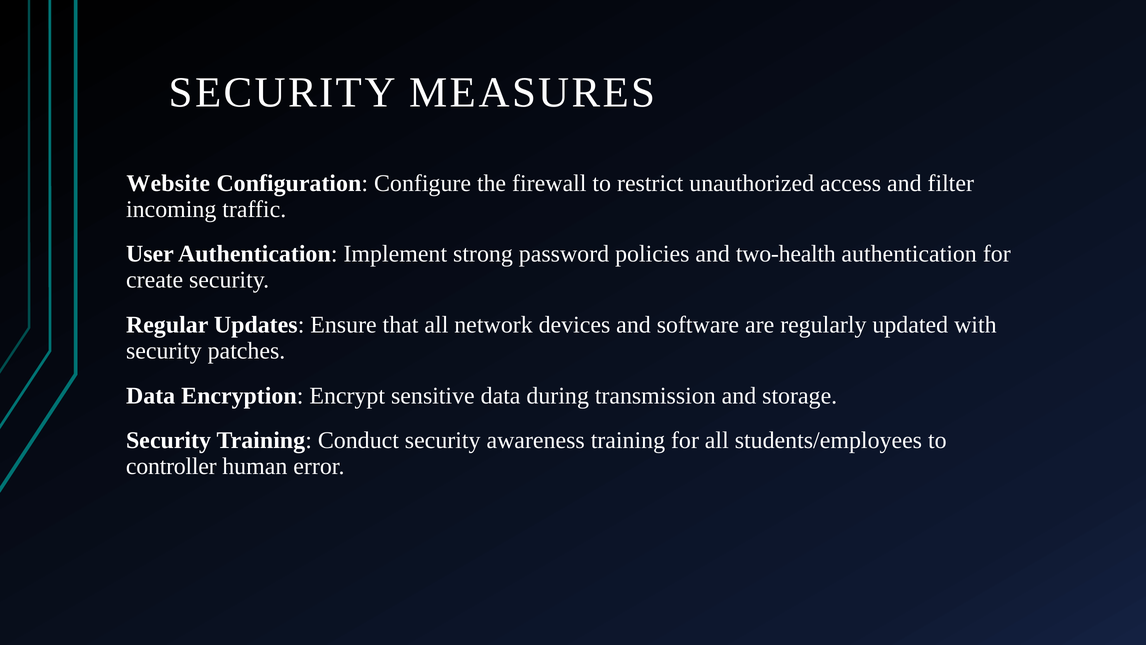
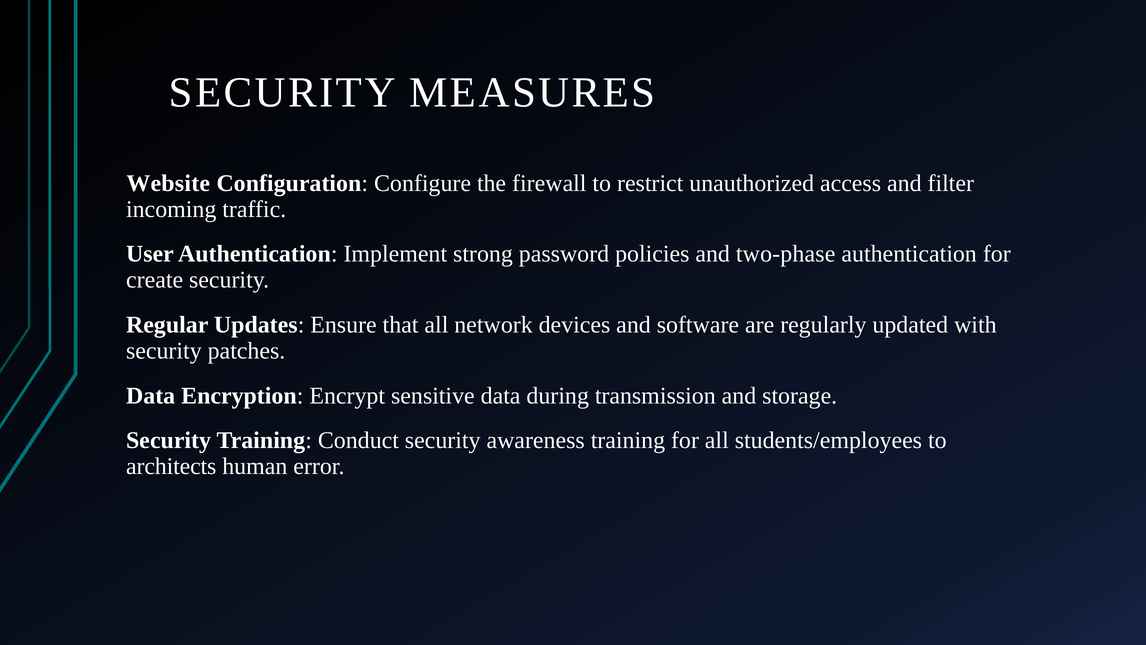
two-health: two-health -> two-phase
controller: controller -> architects
